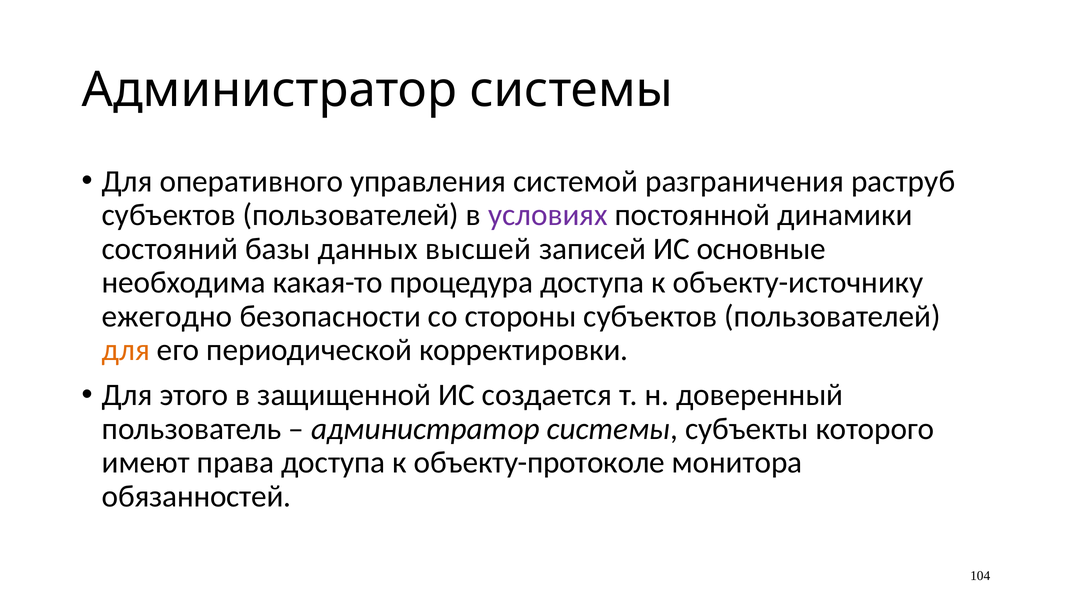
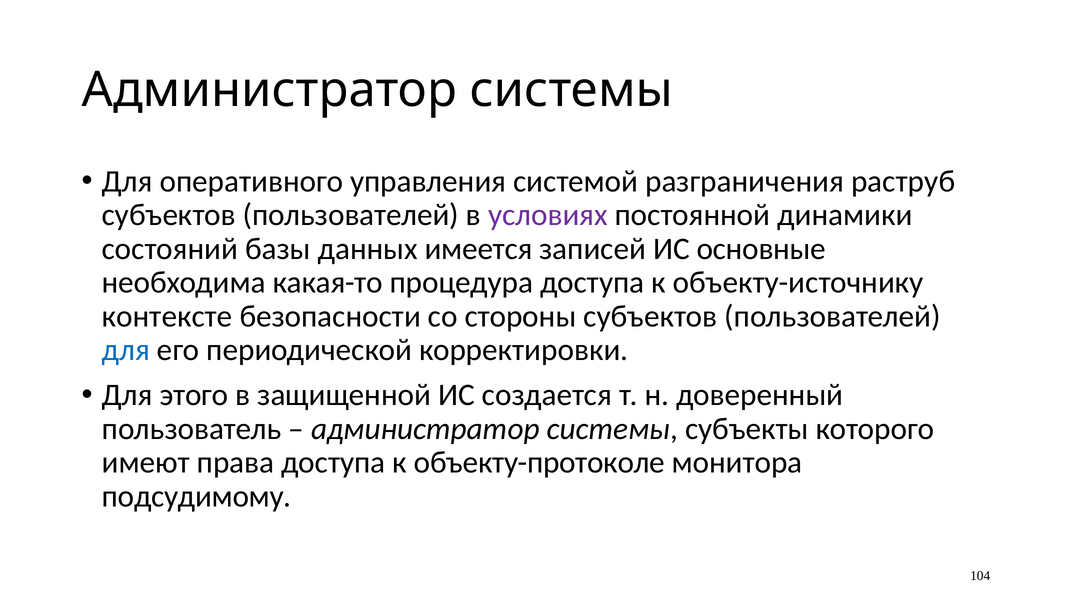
высшей: высшей -> имеется
ежегодно: ежегодно -> контексте
для at (126, 350) colour: orange -> blue
обязанностей: обязанностей -> подсудимому
